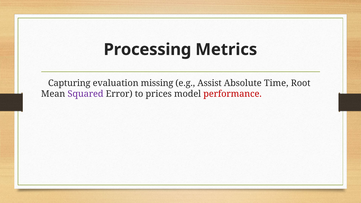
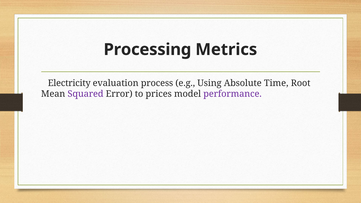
Capturing: Capturing -> Electricity
missing: missing -> process
Assist: Assist -> Using
performance colour: red -> purple
